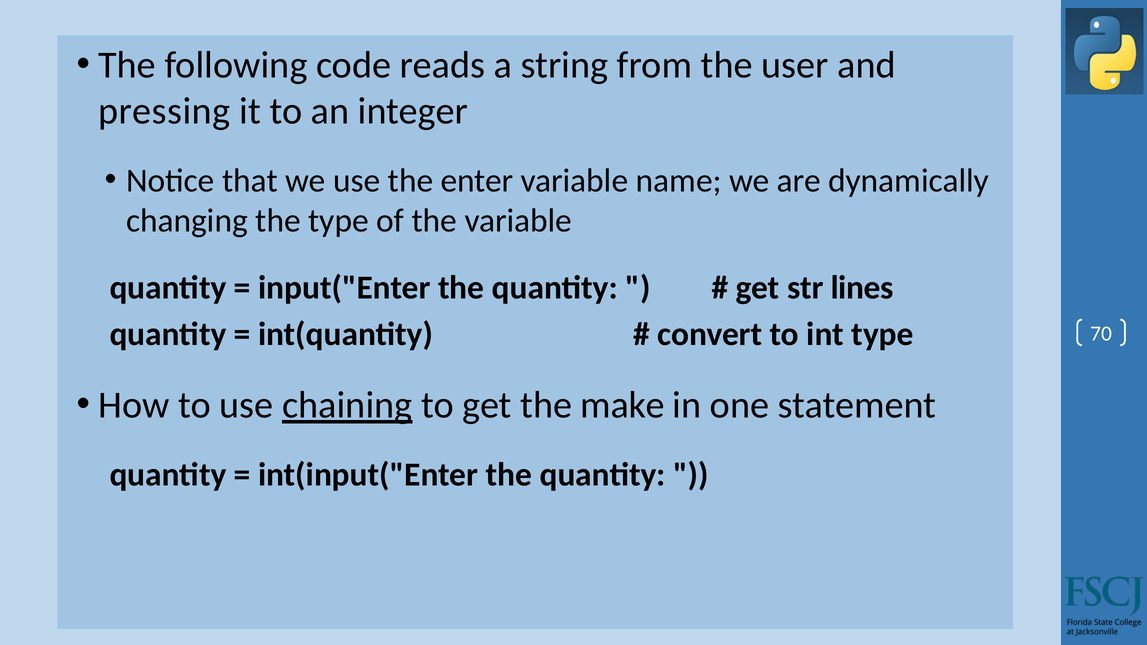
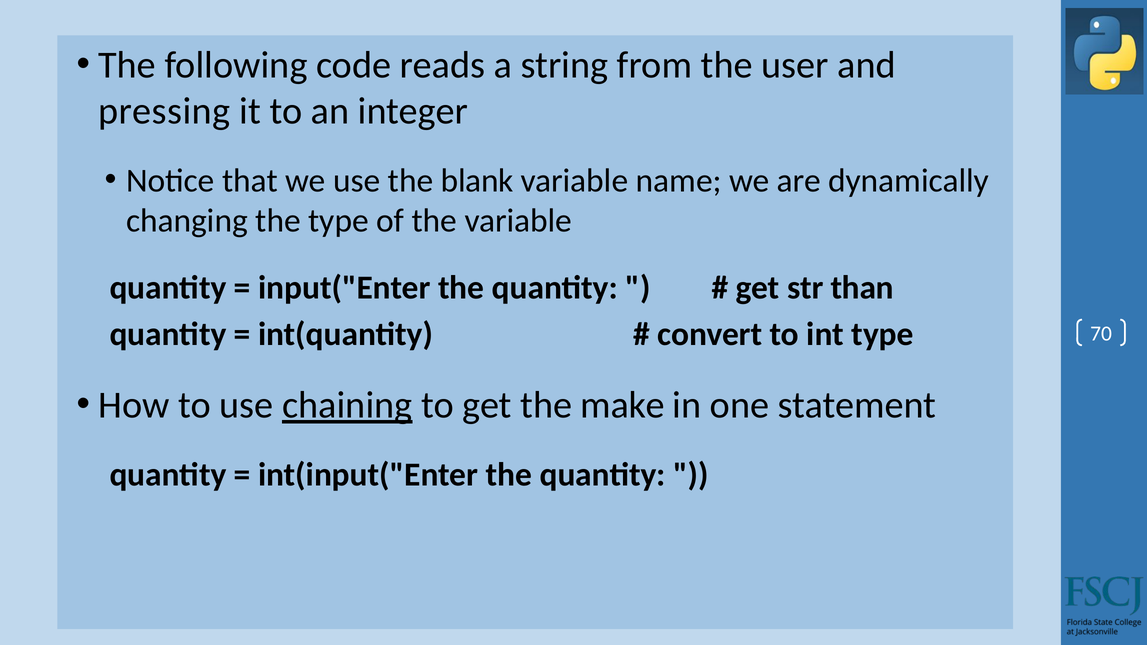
enter: enter -> blank
lines: lines -> than
